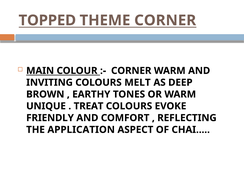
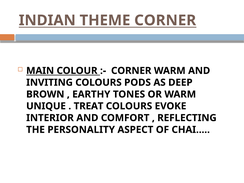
TOPPED: TOPPED -> INDIAN
MELT: MELT -> PODS
FRIENDLY: FRIENDLY -> INTERIOR
APPLICATION: APPLICATION -> PERSONALITY
